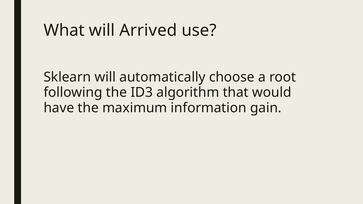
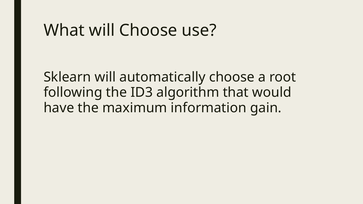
will Arrived: Arrived -> Choose
